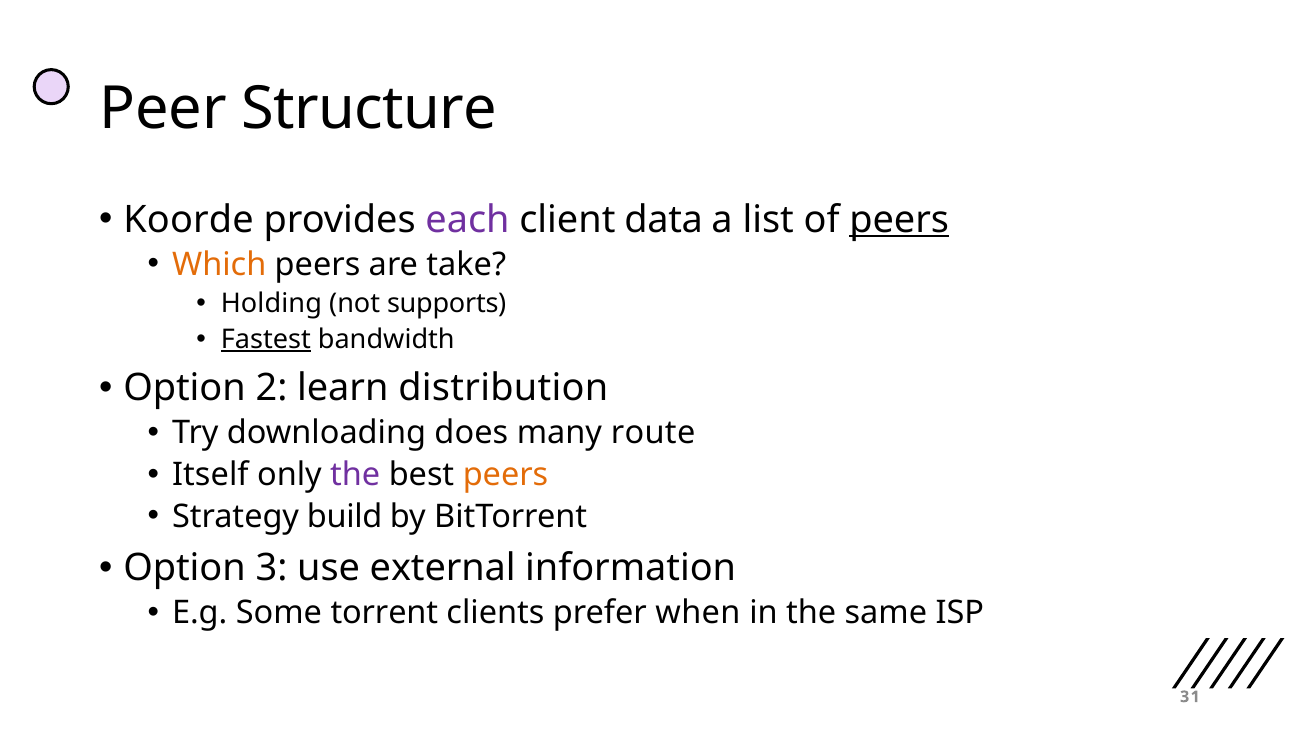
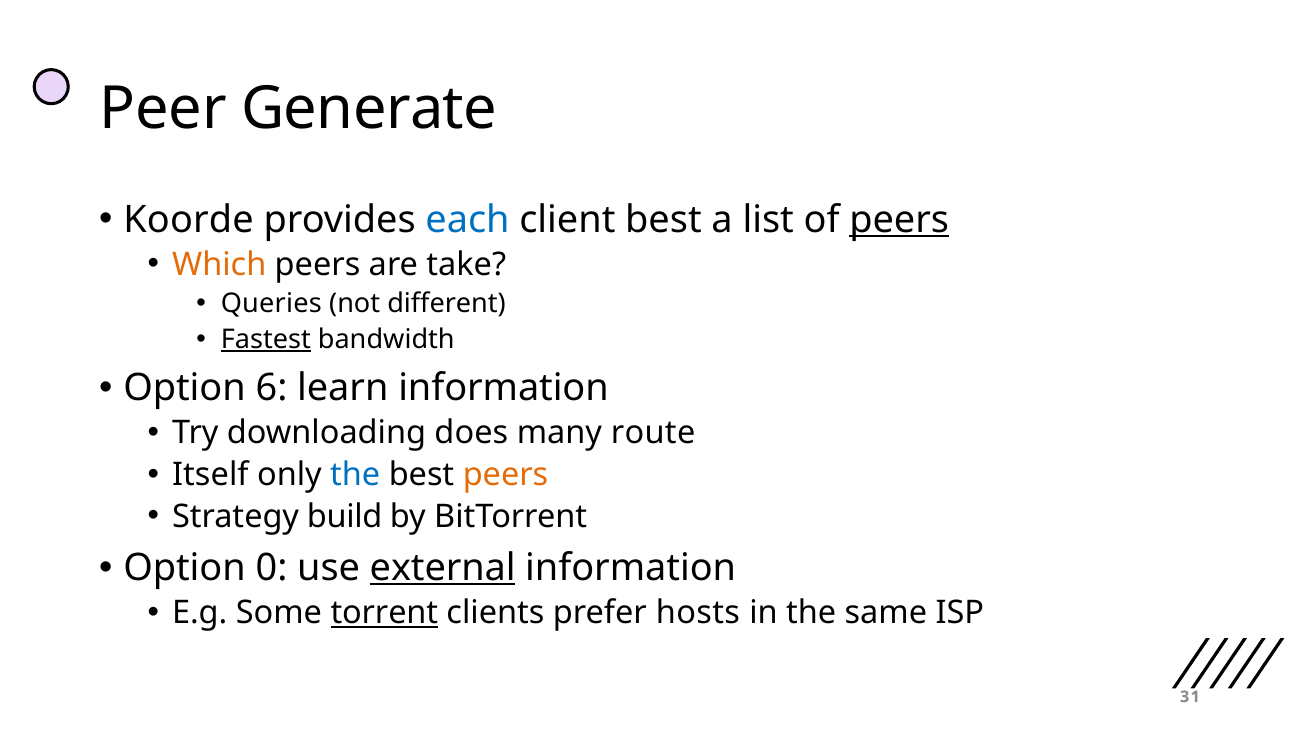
Structure: Structure -> Generate
each colour: purple -> blue
client data: data -> best
Holding: Holding -> Queries
supports: supports -> different
2: 2 -> 6
learn distribution: distribution -> information
the at (355, 474) colour: purple -> blue
3: 3 -> 0
external underline: none -> present
torrent underline: none -> present
when: when -> hosts
